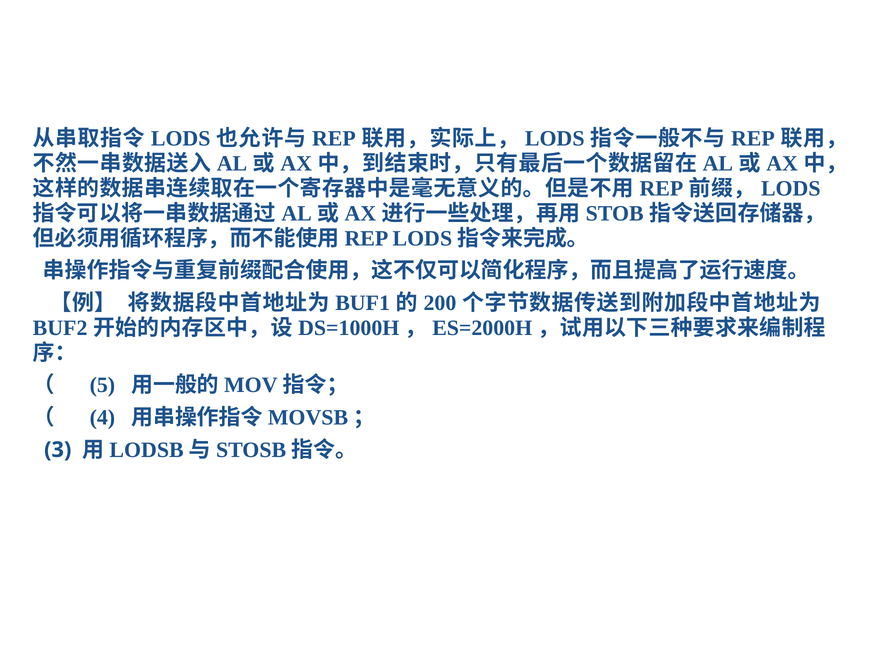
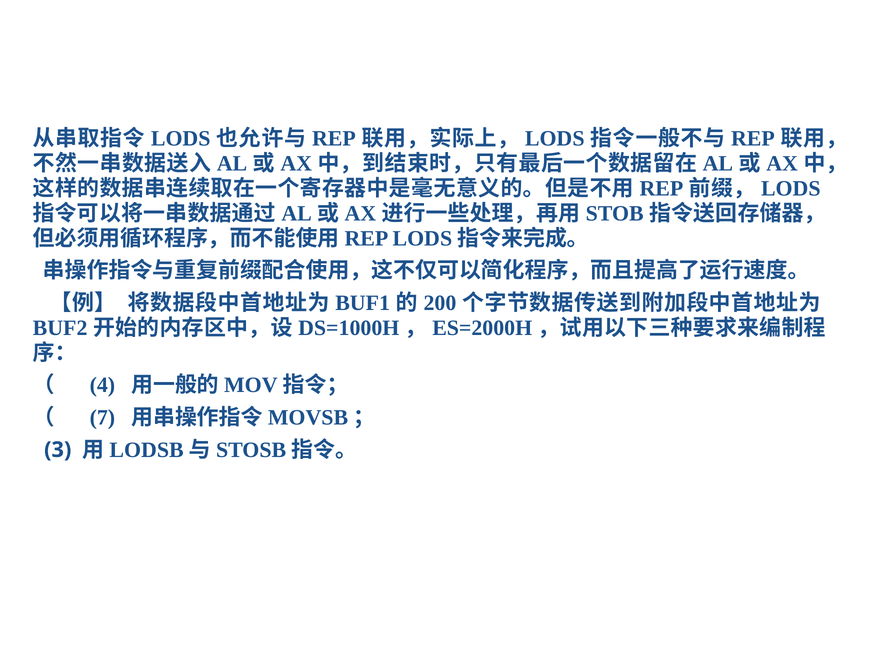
5: 5 -> 4
4: 4 -> 7
